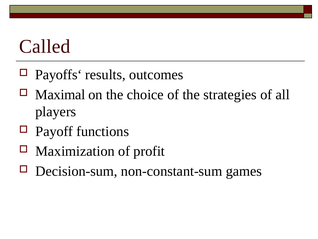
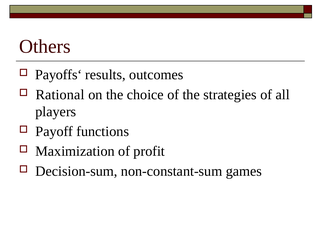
Called: Called -> Others
Maximal: Maximal -> Rational
